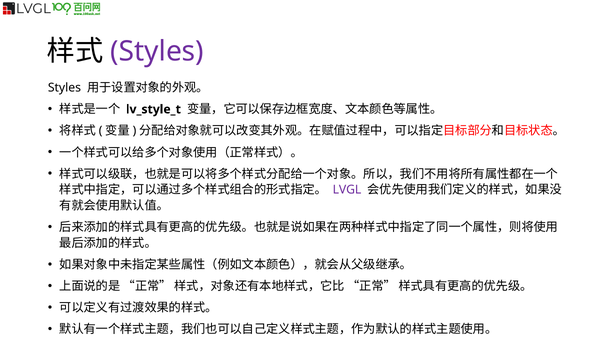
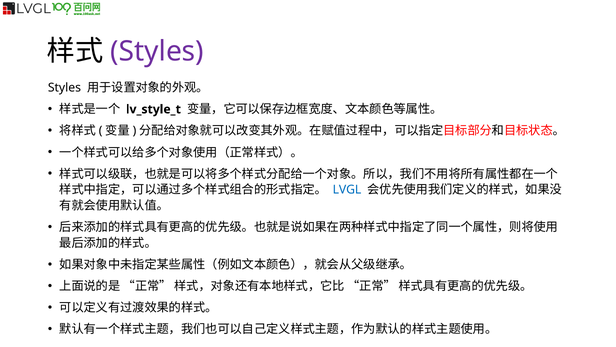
LVGL colour: purple -> blue
